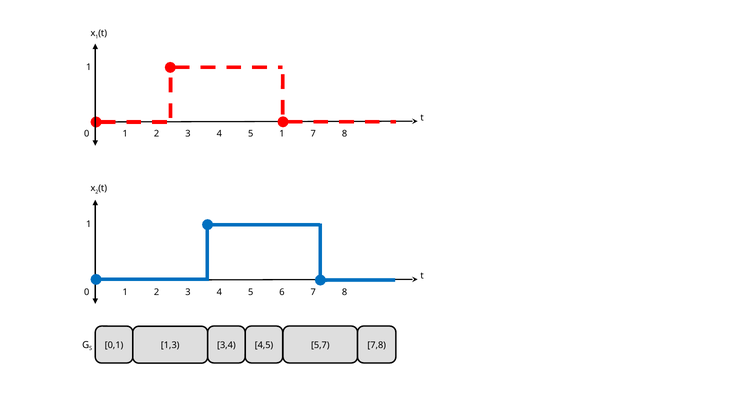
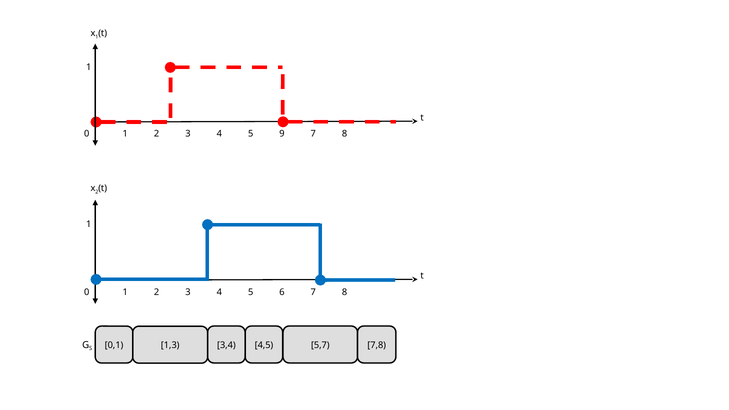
5 1: 1 -> 9
